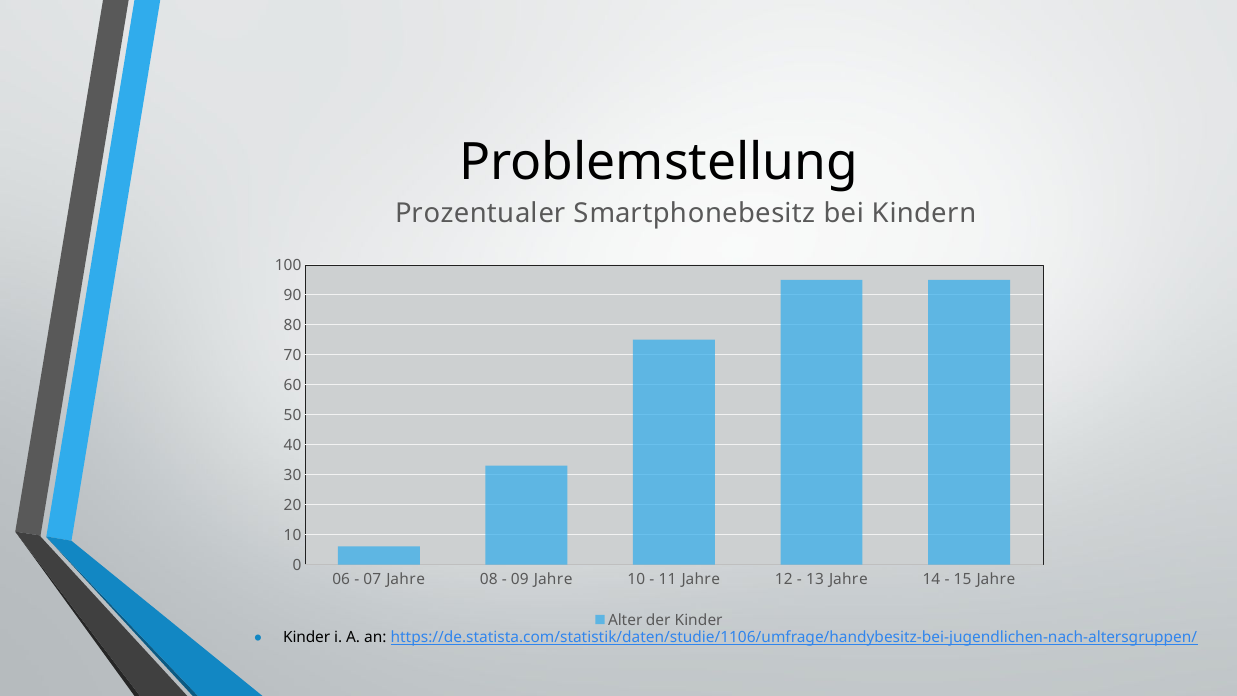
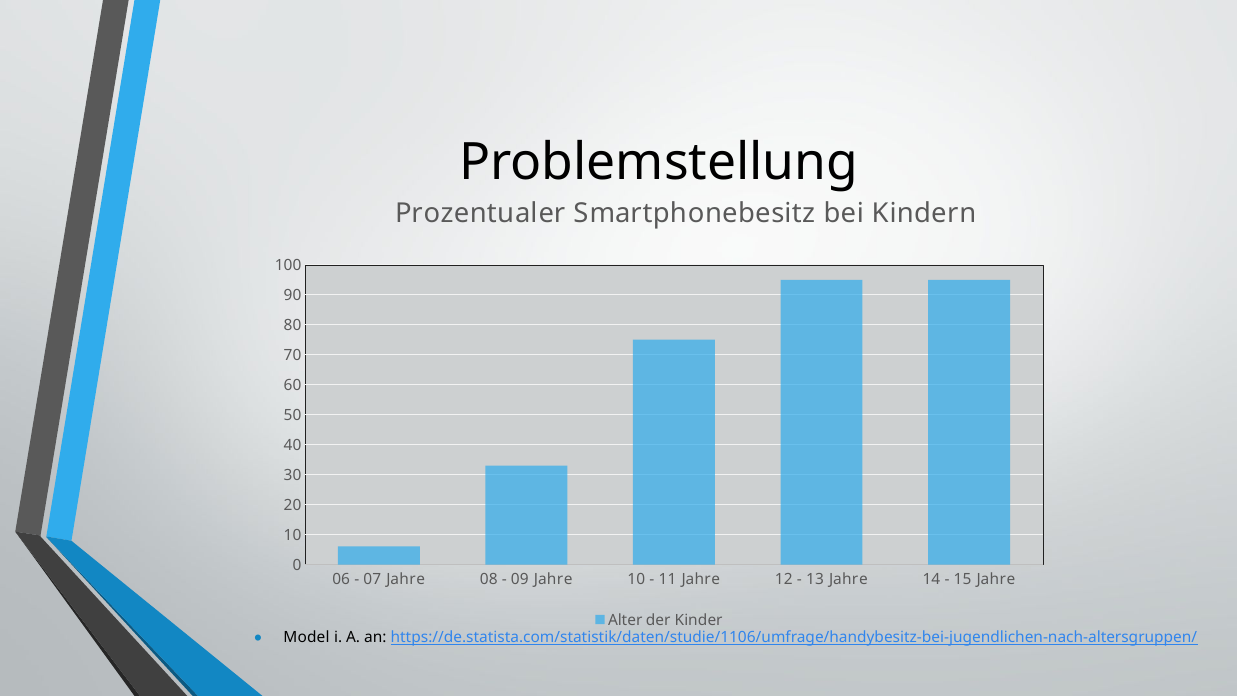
Kinder at (307, 638): Kinder -> Model
